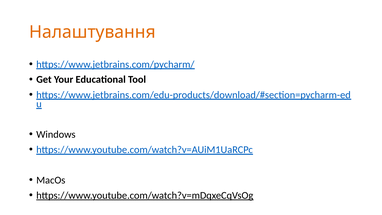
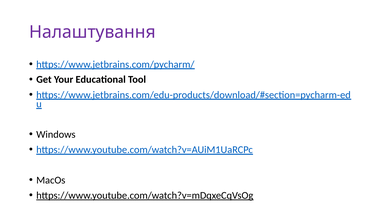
Налаштування colour: orange -> purple
